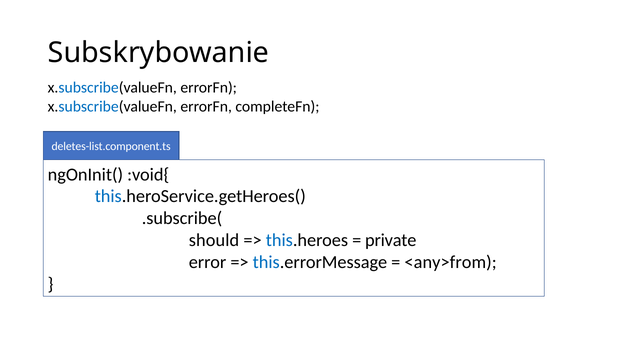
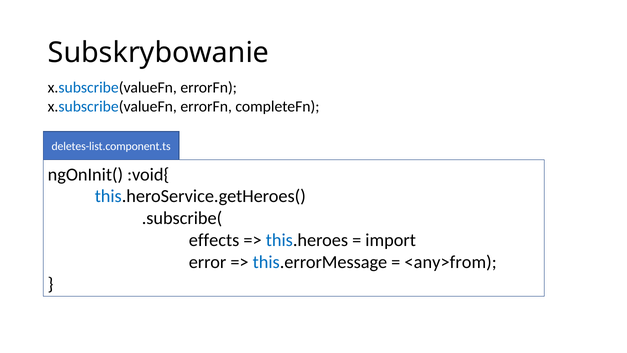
should: should -> effects
private: private -> import
